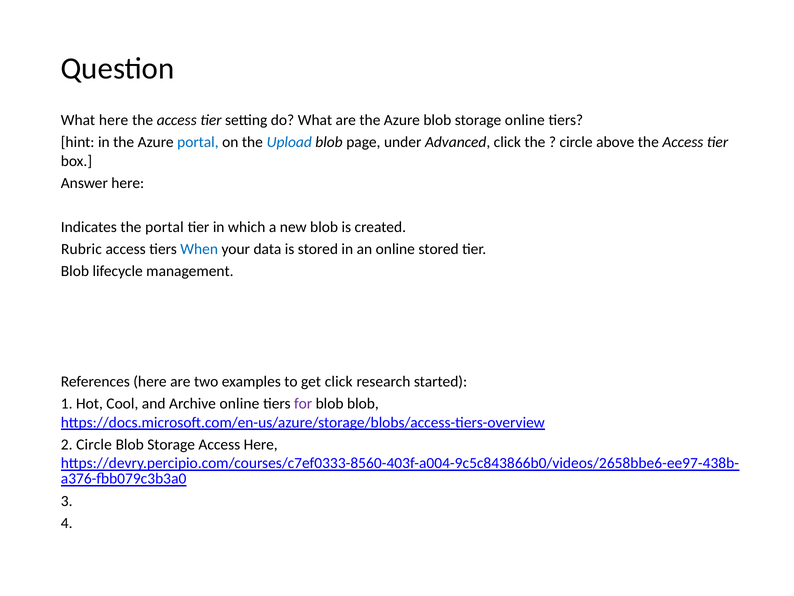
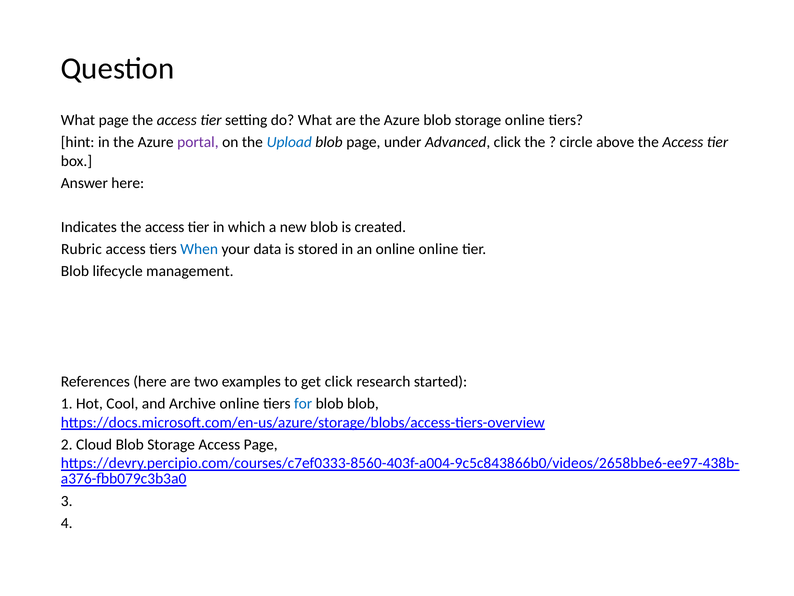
What here: here -> page
portal at (198, 142) colour: blue -> purple
Indicates the portal: portal -> access
online stored: stored -> online
for colour: purple -> blue
2 Circle: Circle -> Cloud
Access Here: Here -> Page
